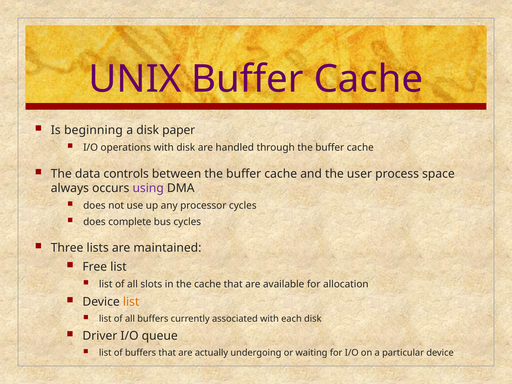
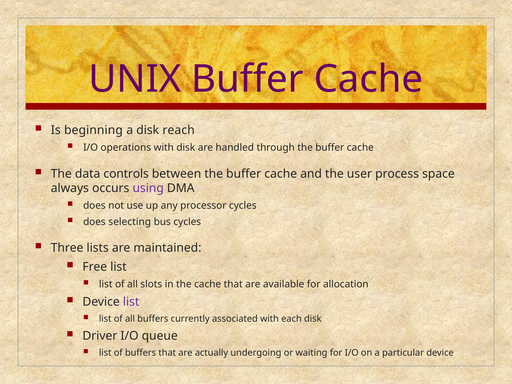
paper: paper -> reach
complete: complete -> selecting
list at (131, 302) colour: orange -> purple
